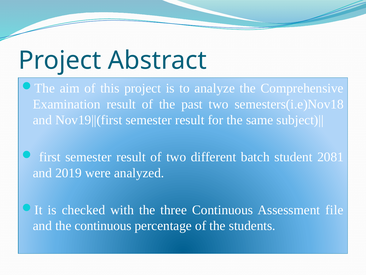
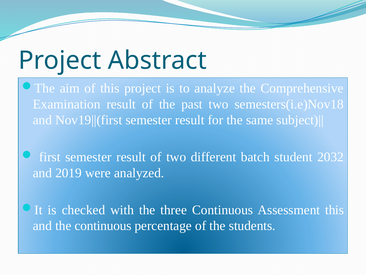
2081: 2081 -> 2032
Assessment file: file -> this
